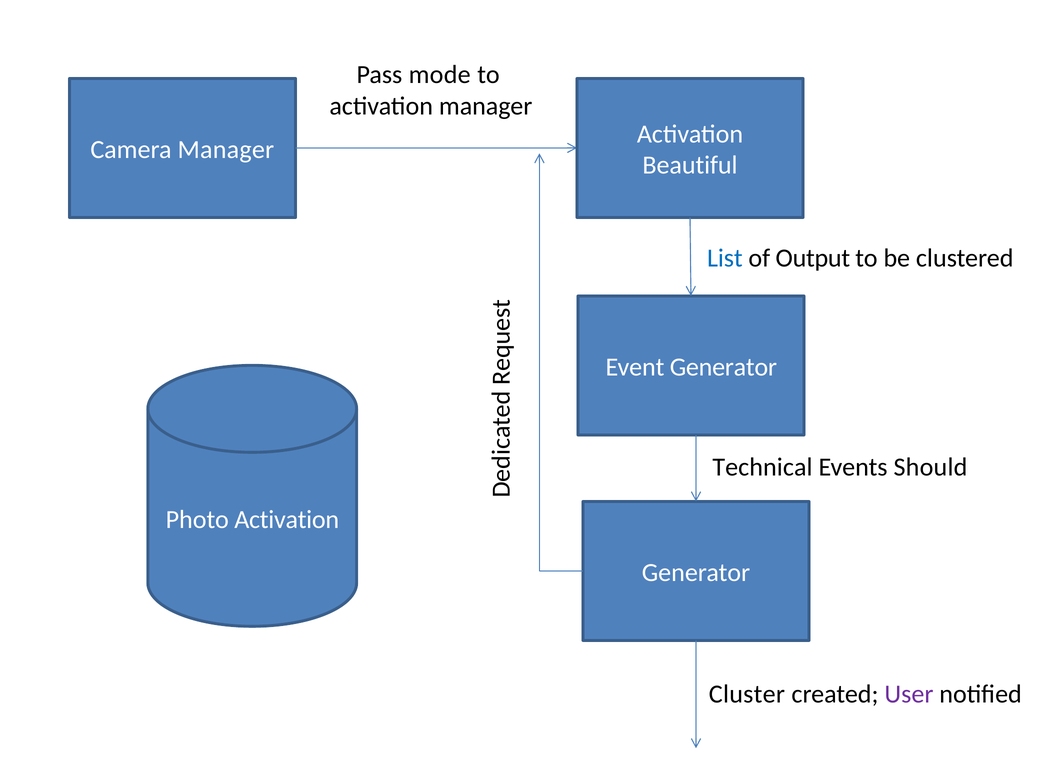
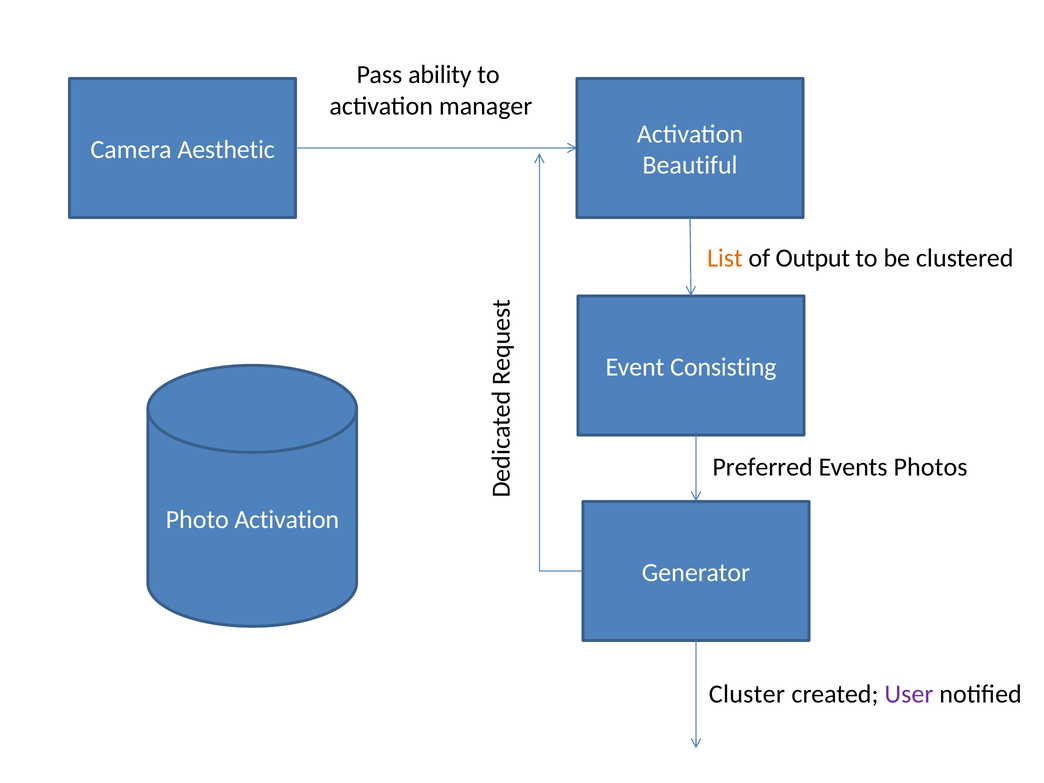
mode: mode -> ability
Camera Manager: Manager -> Aesthetic
List colour: blue -> orange
Event Generator: Generator -> Consisting
Technical: Technical -> Preferred
Should: Should -> Photos
